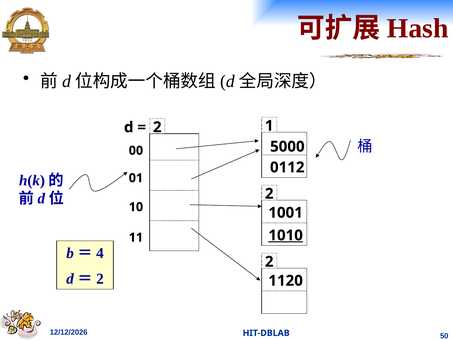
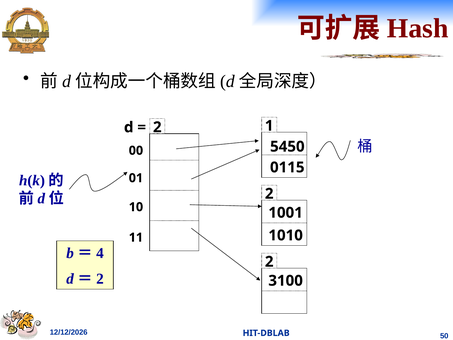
5000: 5000 -> 5450
0112: 0112 -> 0115
1010 underline: present -> none
1120: 1120 -> 3100
